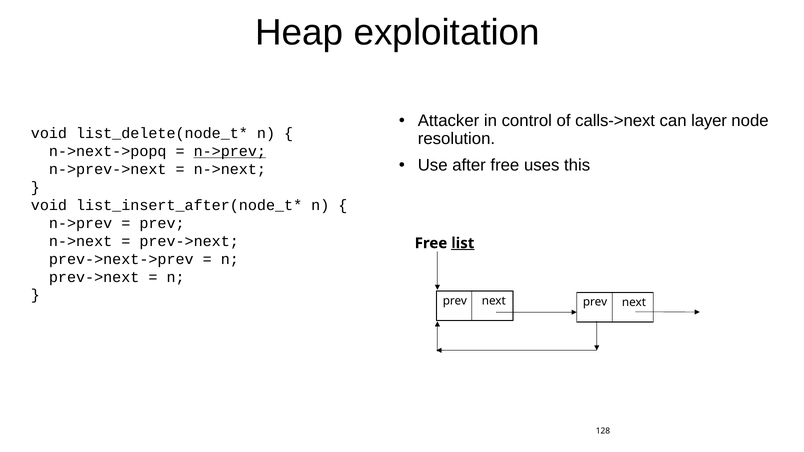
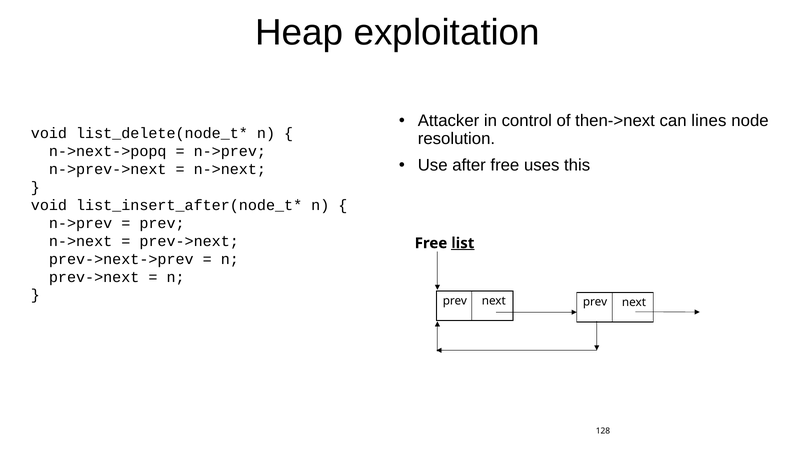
calls->next: calls->next -> then->next
layer: layer -> lines
n->prev at (230, 151) underline: present -> none
